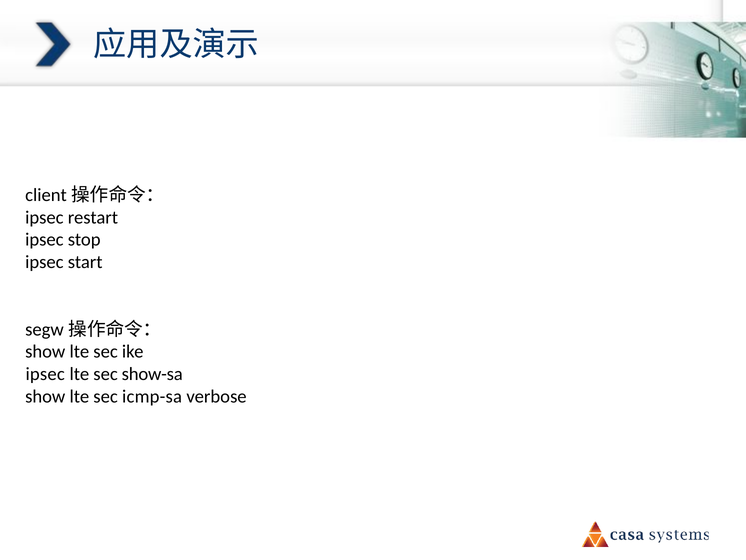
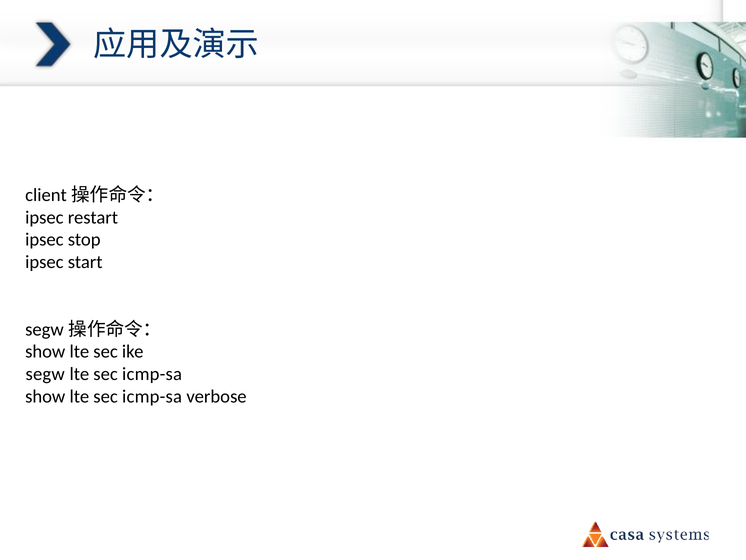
ipsec at (45, 374): ipsec -> segw
show-sa at (152, 374): show-sa -> icmp-sa
